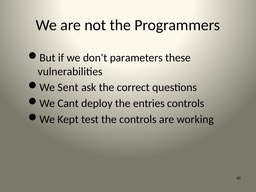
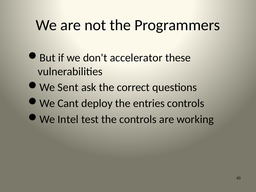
parameters: parameters -> accelerator
Kept: Kept -> Intel
